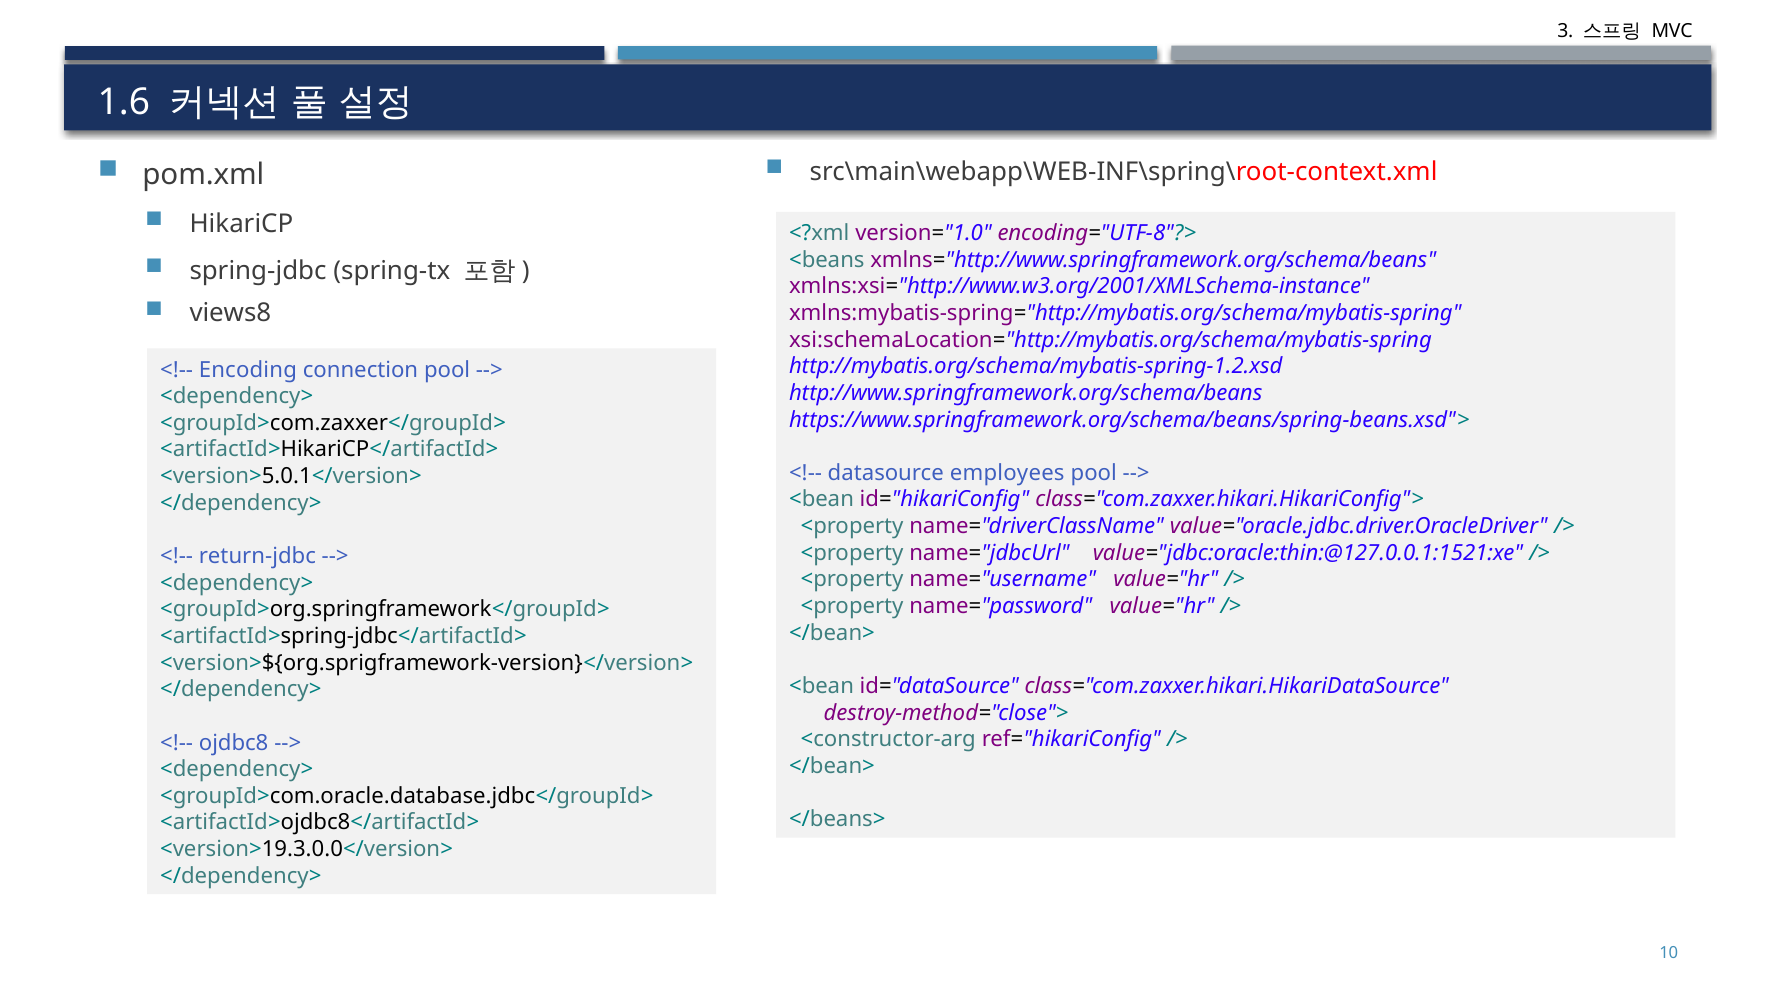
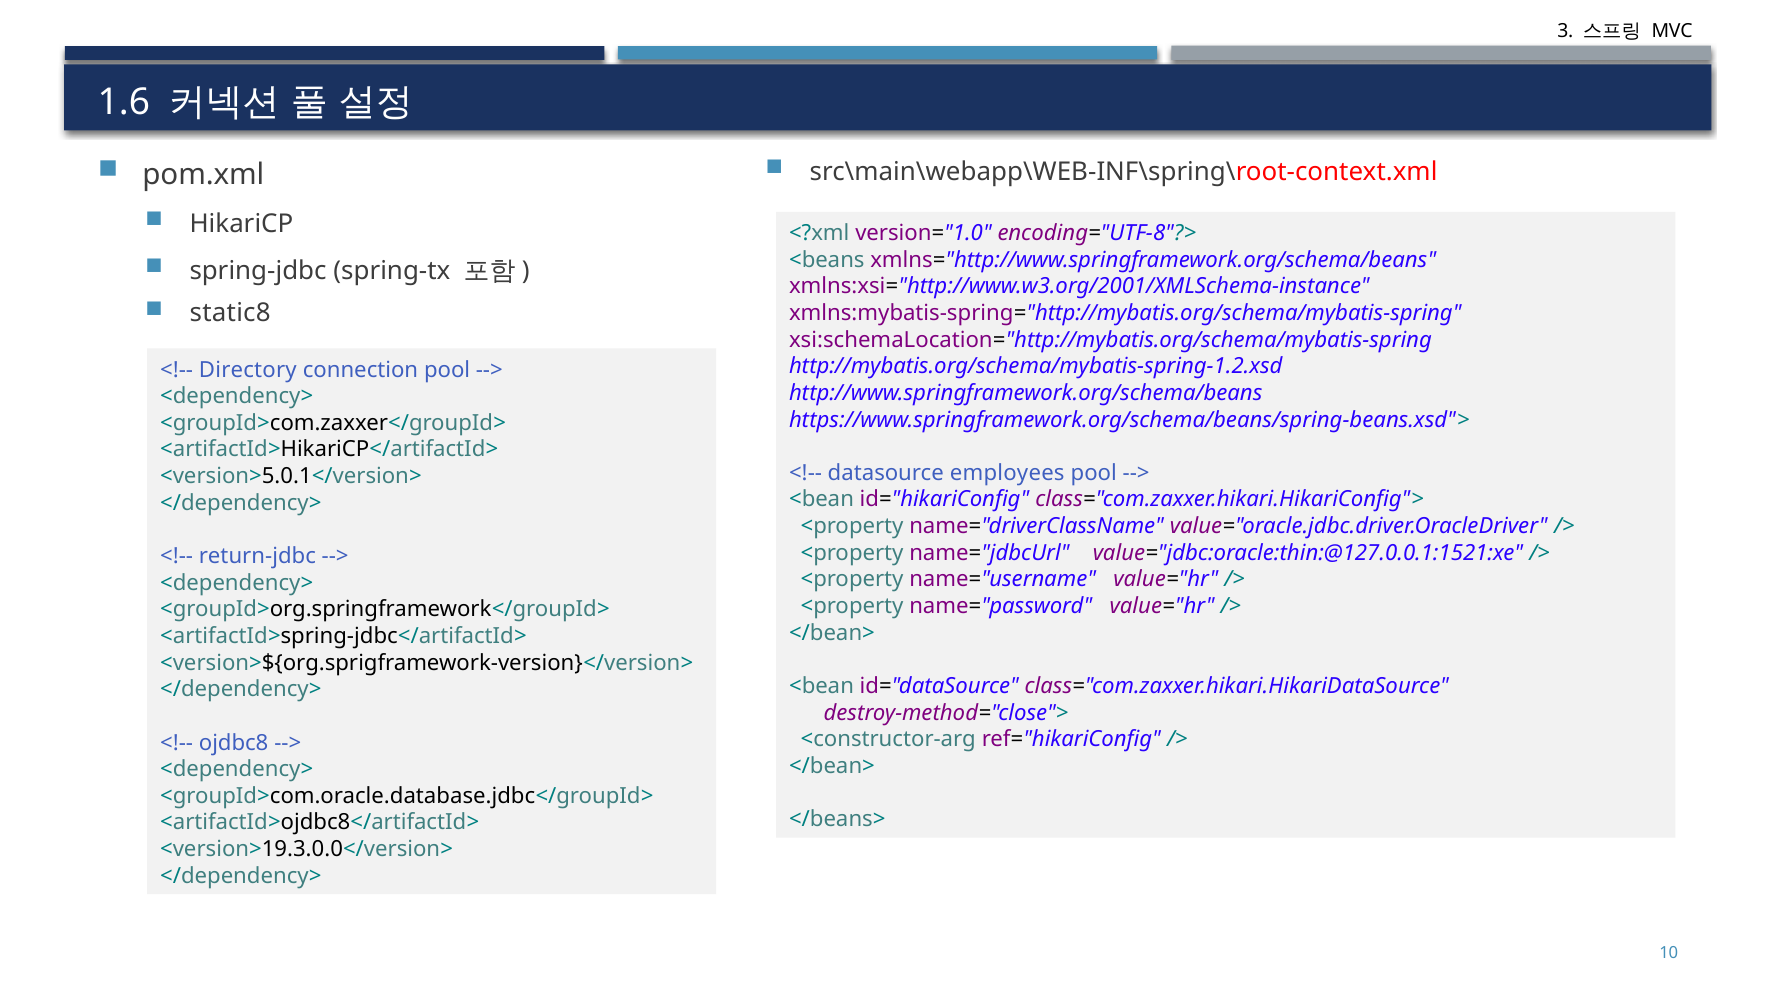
views8: views8 -> static8
Encoding: Encoding -> Directory
